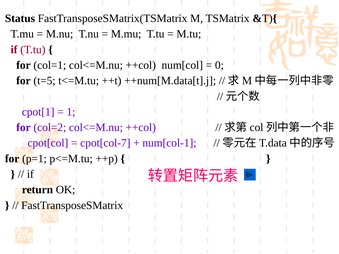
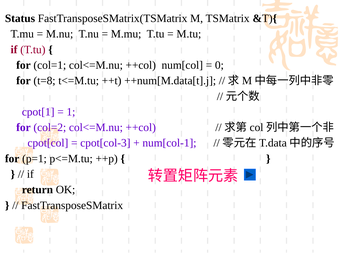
t=5: t=5 -> t=8
cpot[col-7: cpot[col-7 -> cpot[col-3
